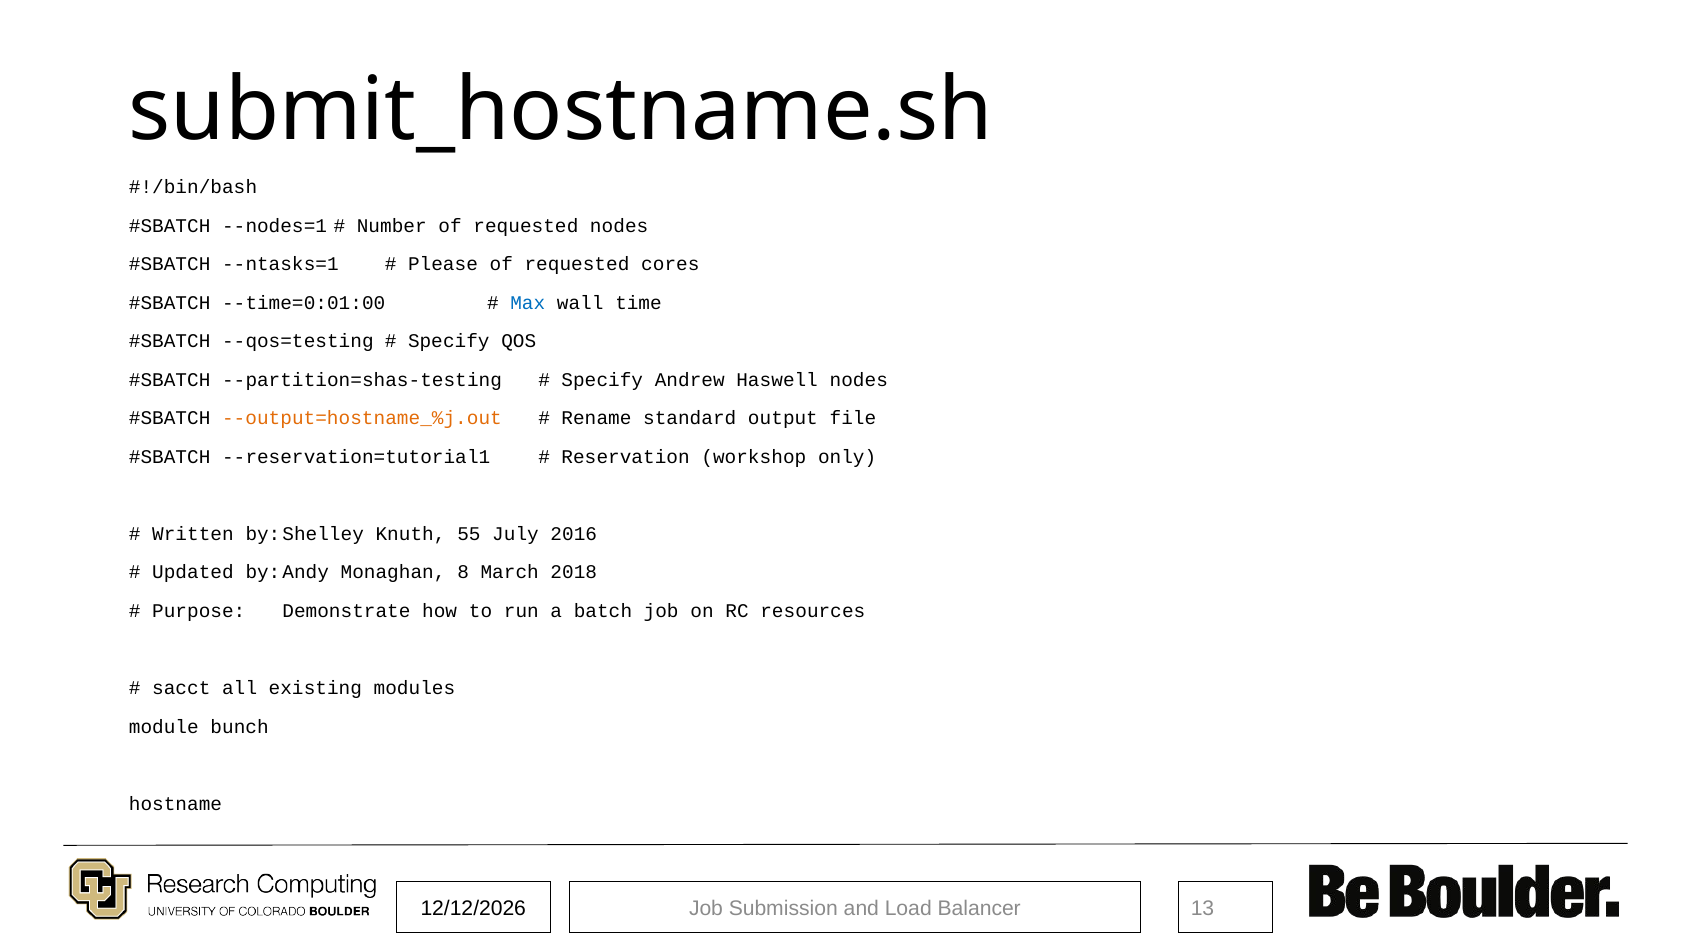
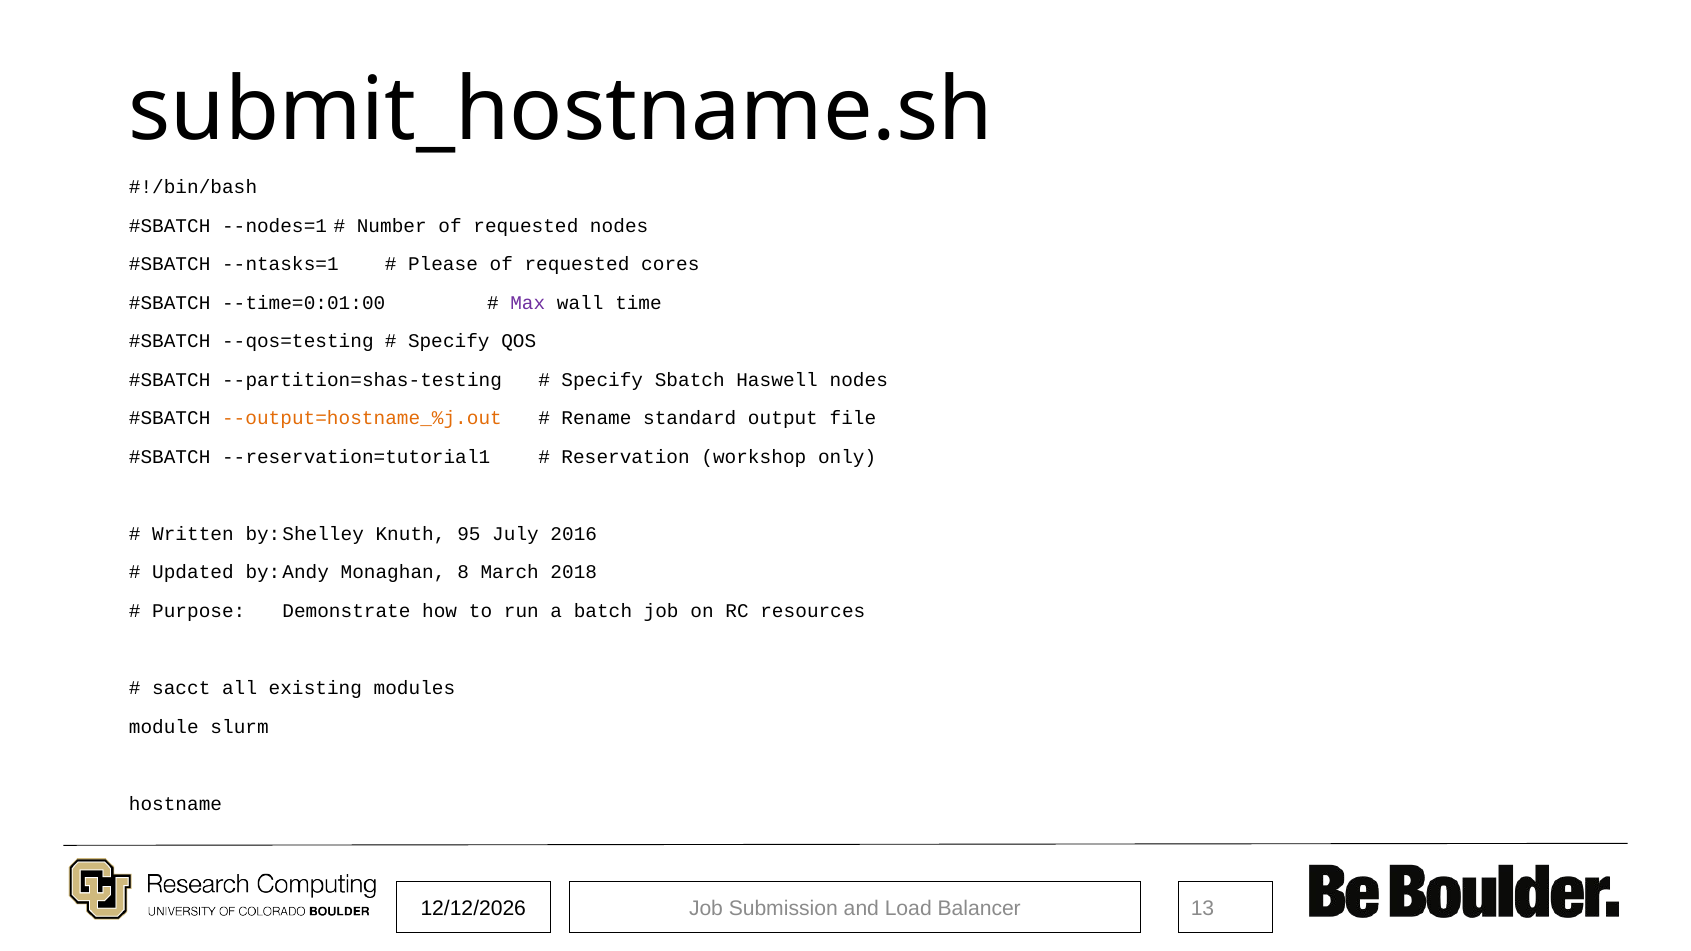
Max colour: blue -> purple
Andrew: Andrew -> Sbatch
55: 55 -> 95
bunch: bunch -> slurm
